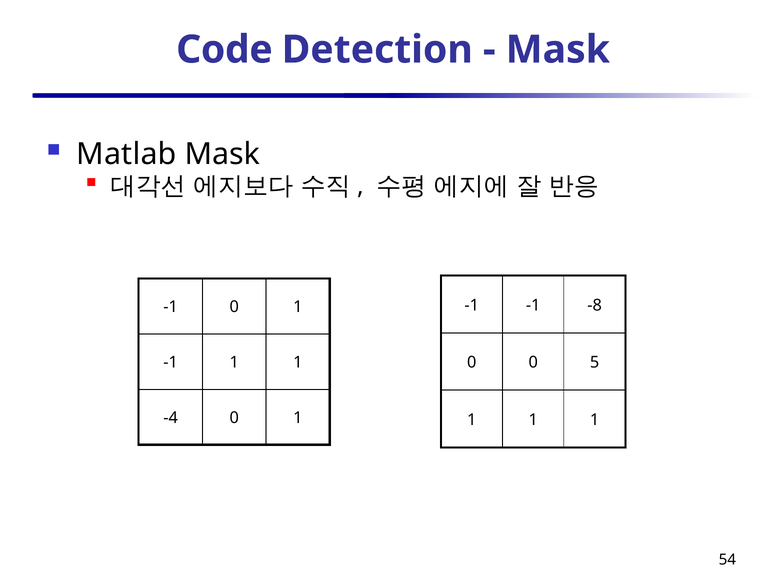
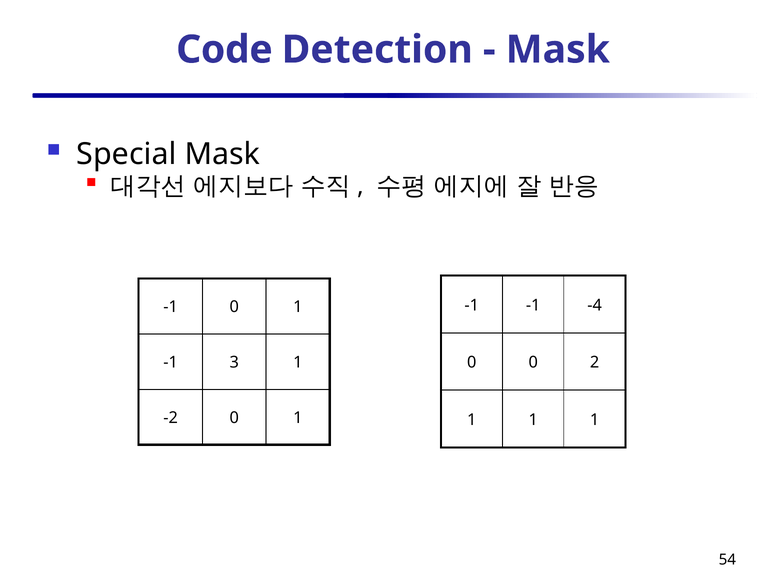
Matlab: Matlab -> Special
-8: -8 -> -4
-1 1: 1 -> 3
5: 5 -> 2
-4: -4 -> -2
